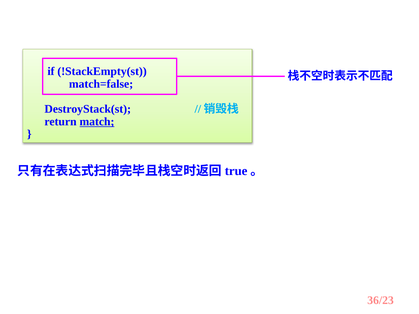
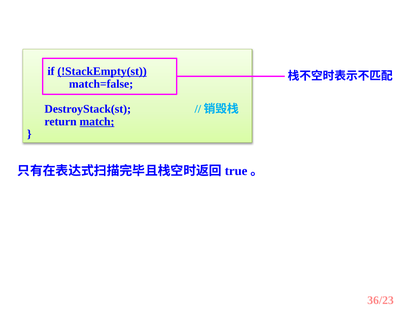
!StackEmpty(st underline: none -> present
